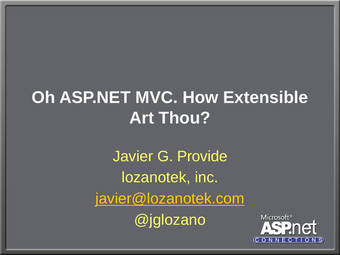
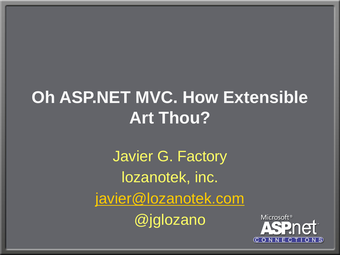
Provide: Provide -> Factory
